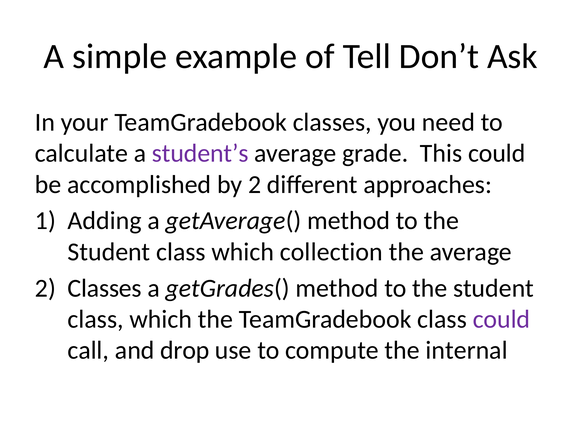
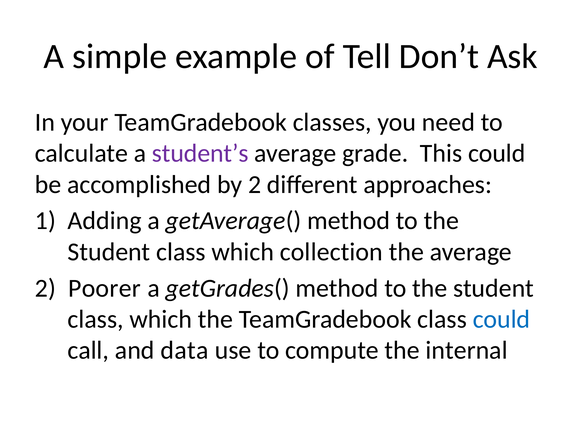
2 Classes: Classes -> Poorer
could at (501, 319) colour: purple -> blue
drop: drop -> data
